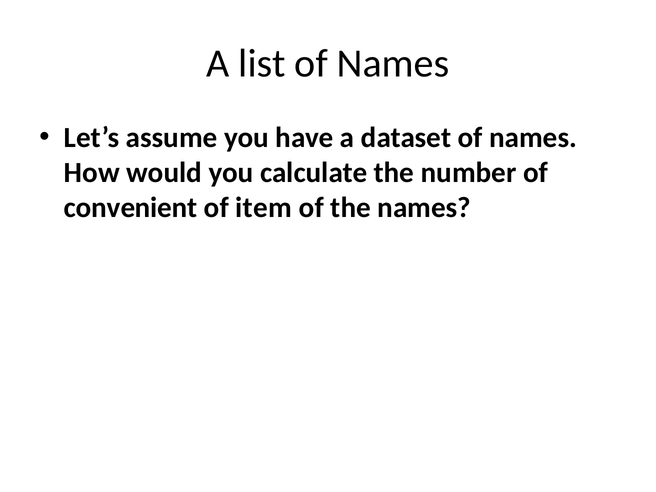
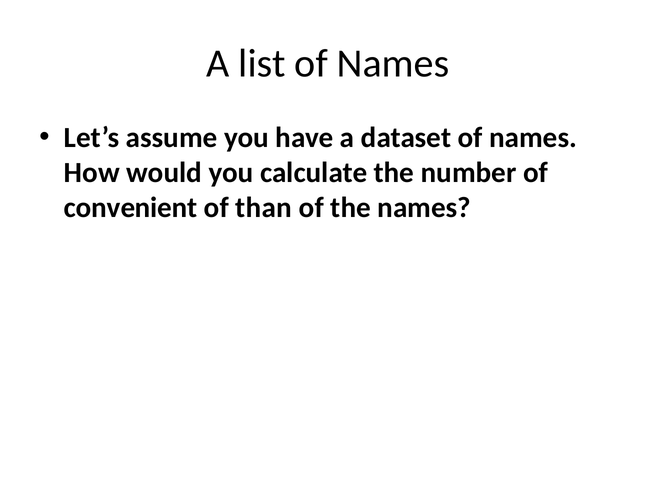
item: item -> than
